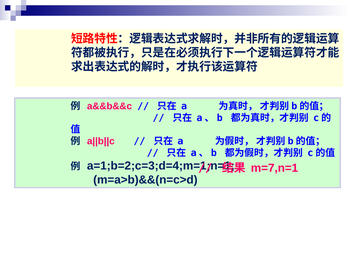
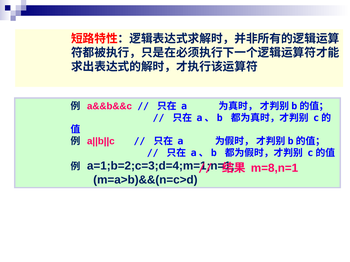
m=7,n=1: m=7,n=1 -> m=8,n=1
